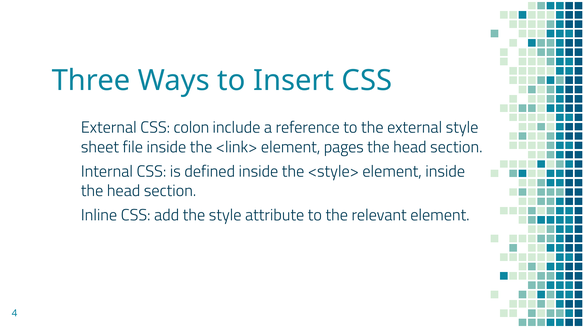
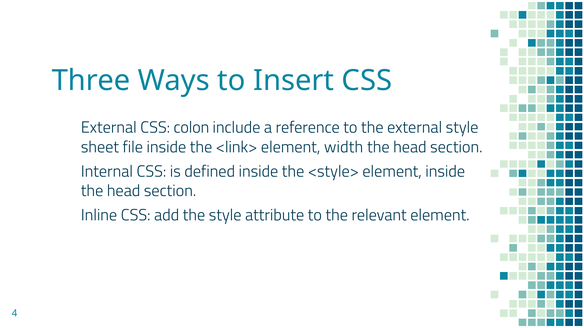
pages: pages -> width
